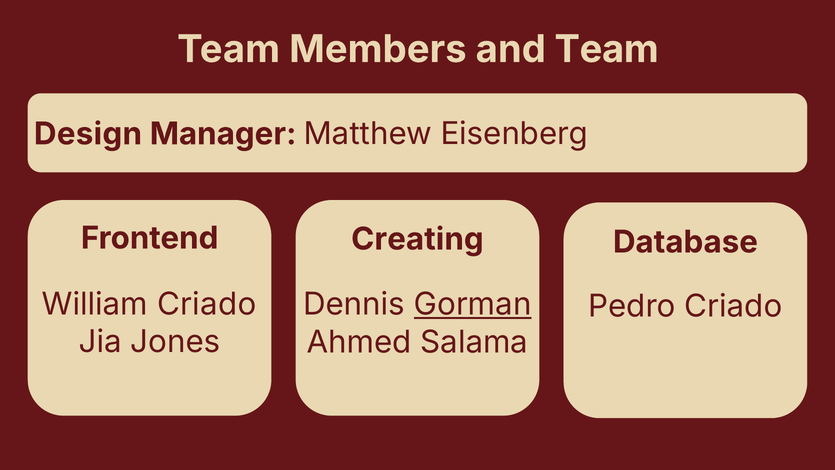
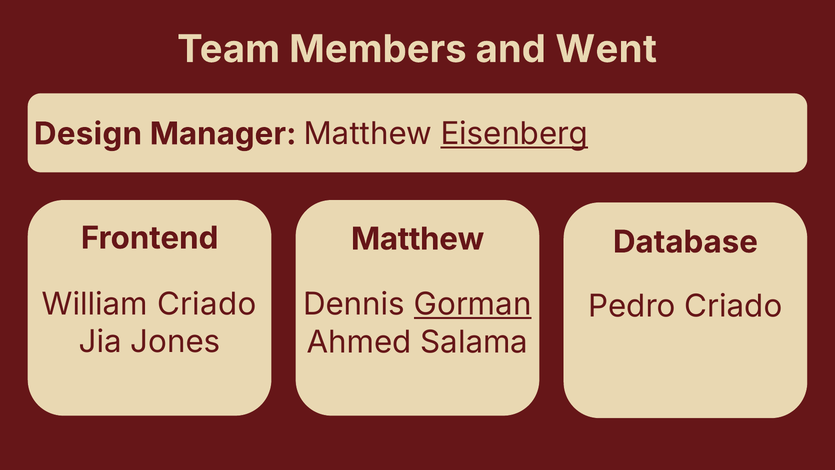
and Team: Team -> Went
Eisenberg underline: none -> present
Creating at (417, 239): Creating -> Matthew
